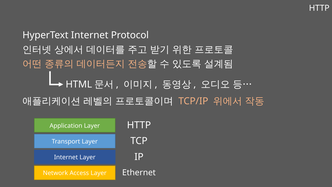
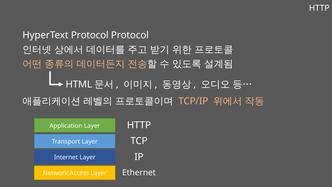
HyperText Internet: Internet -> Protocol
